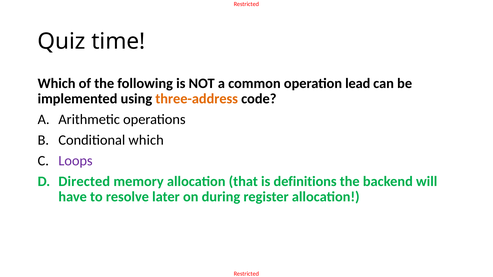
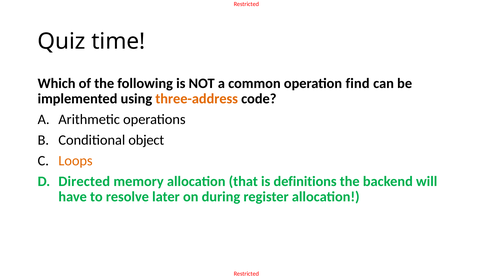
lead: lead -> find
Conditional which: which -> object
Loops colour: purple -> orange
